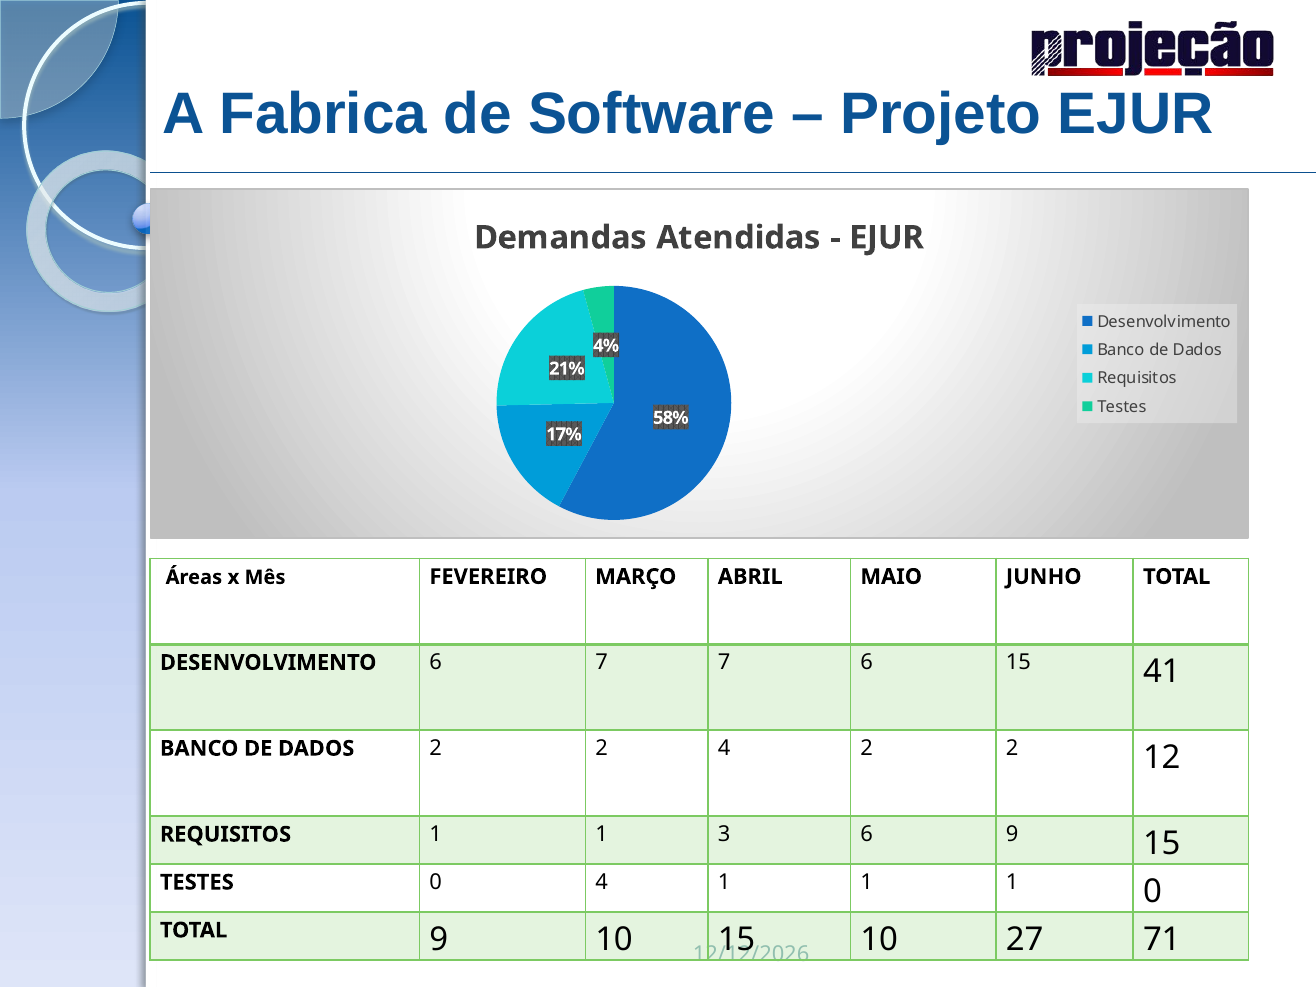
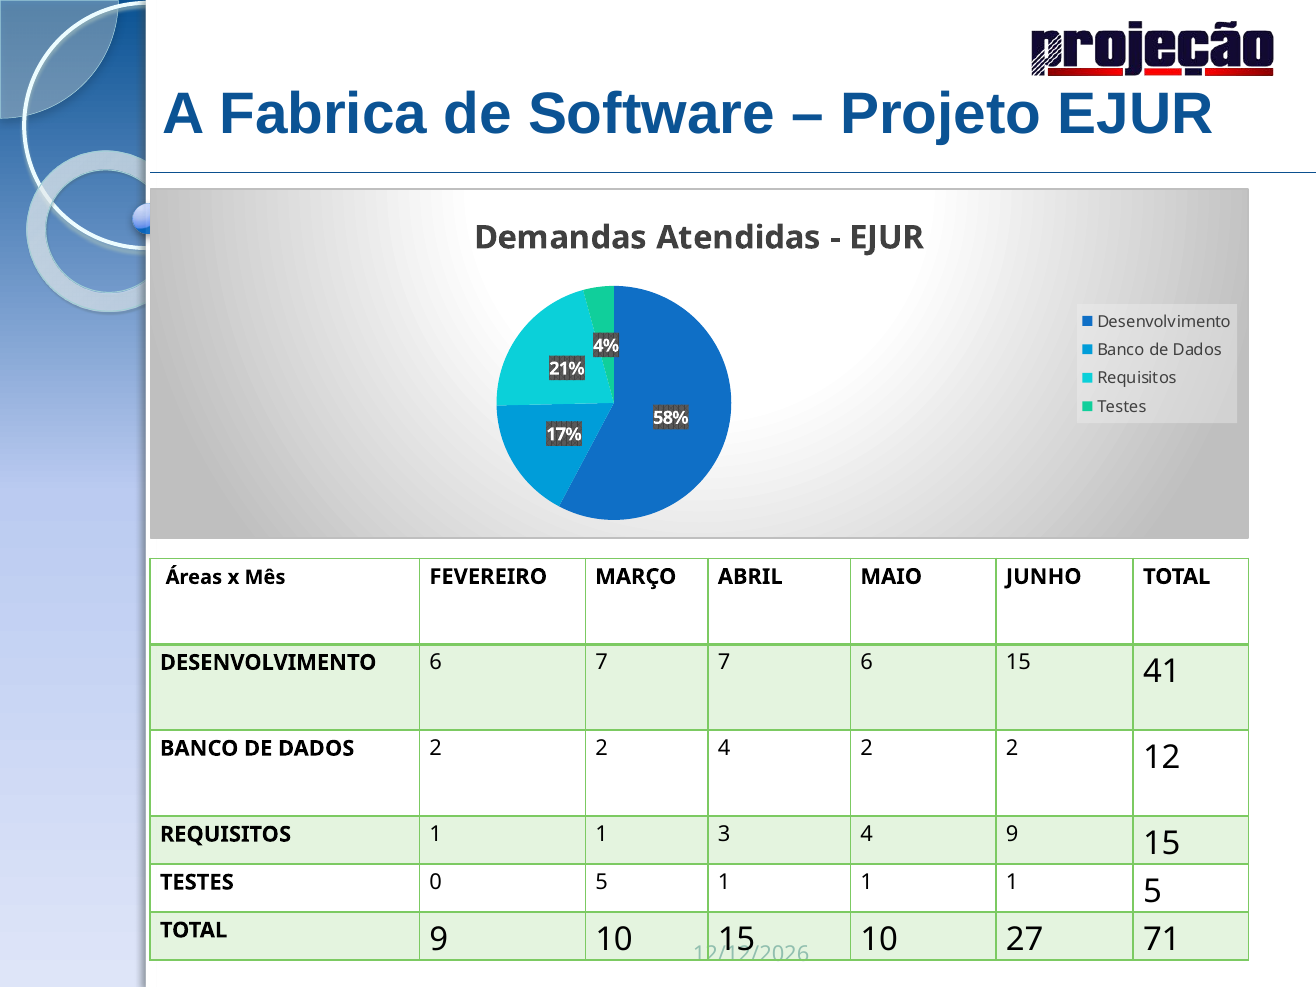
3 6: 6 -> 4
0 4: 4 -> 5
1 0: 0 -> 5
